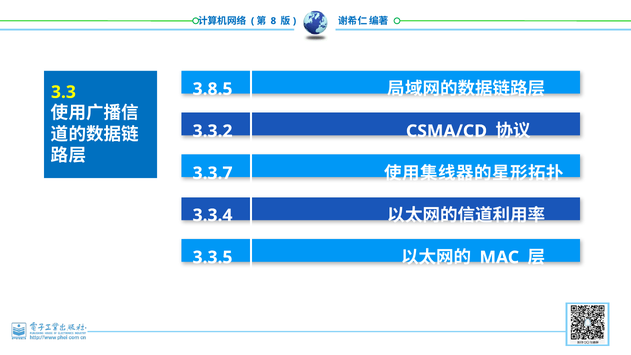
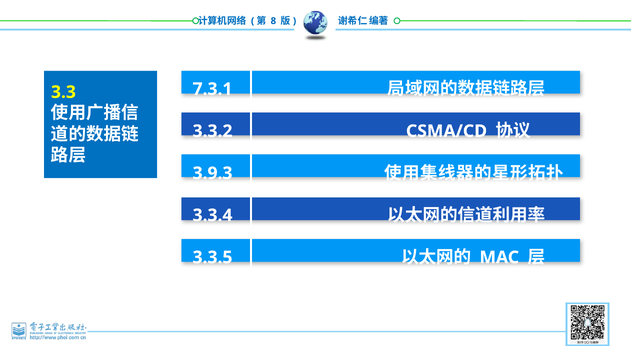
3.8.5: 3.8.5 -> 7.3.1
3.3.7: 3.3.7 -> 3.9.3
